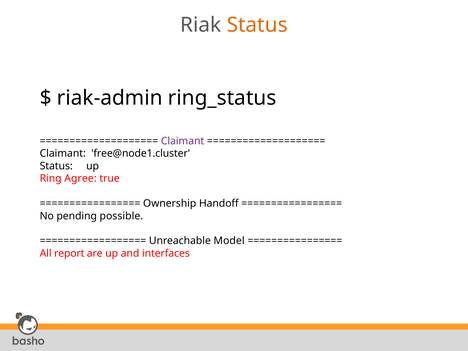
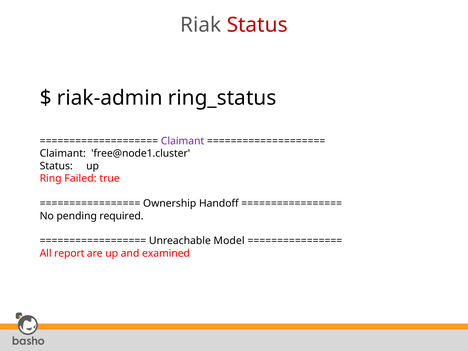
Status at (257, 25) colour: orange -> red
Agree: Agree -> Failed
possible: possible -> required
interfaces: interfaces -> examined
